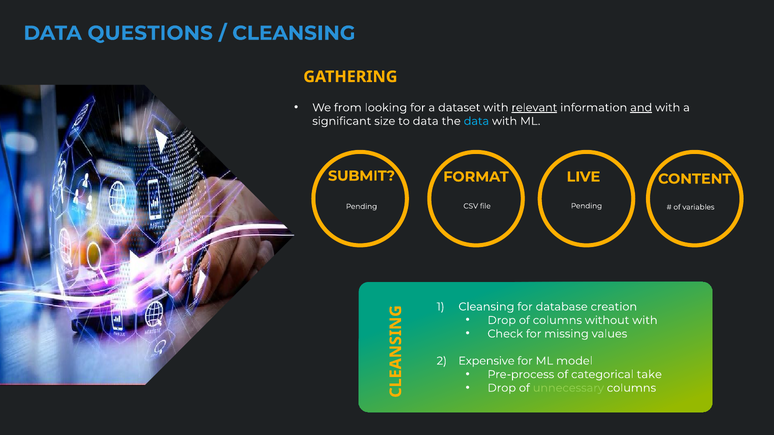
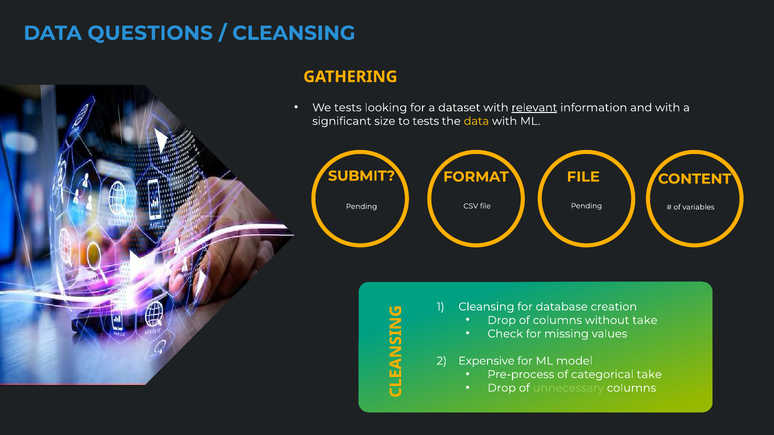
We from: from -> tests
and underline: present -> none
to data: data -> tests
data at (476, 121) colour: light blue -> yellow
FORMAT LIVE: LIVE -> FILE
without with: with -> take
